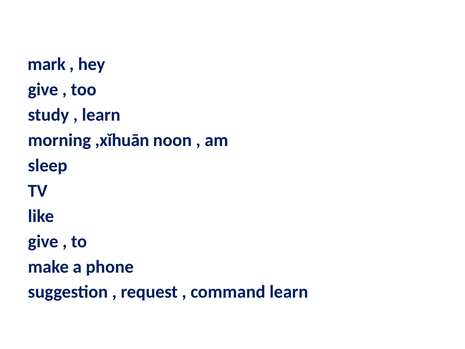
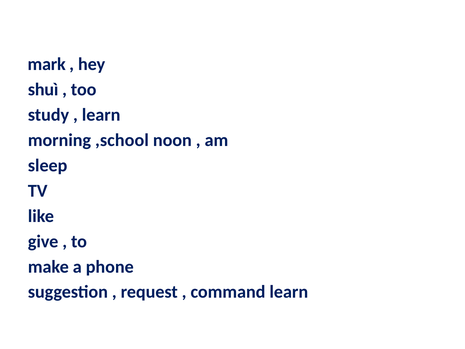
give at (43, 90): give -> shuì
,xǐhuān: ,xǐhuān -> ,school
